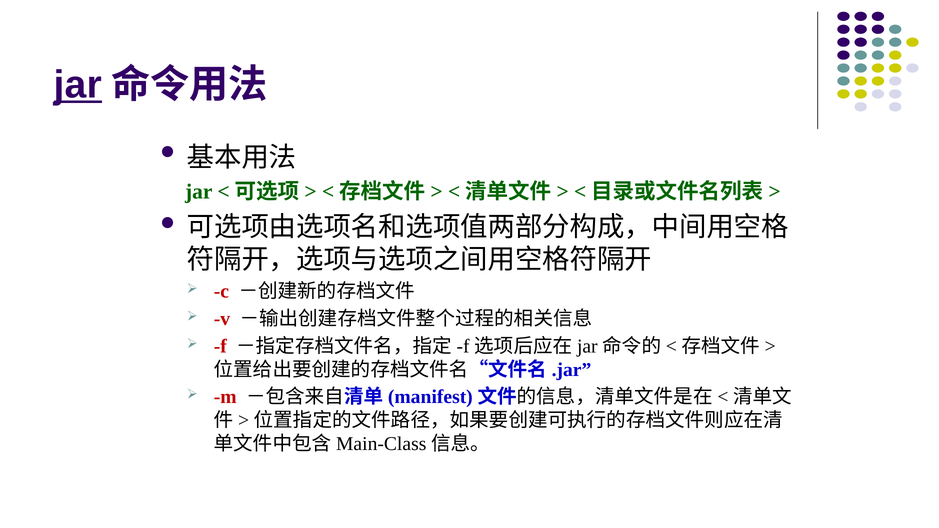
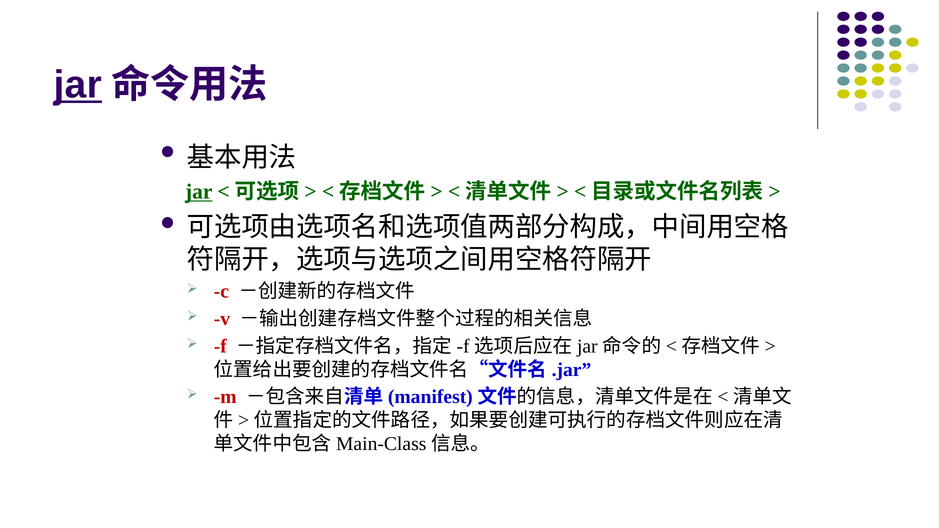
jar at (199, 192) underline: none -> present
